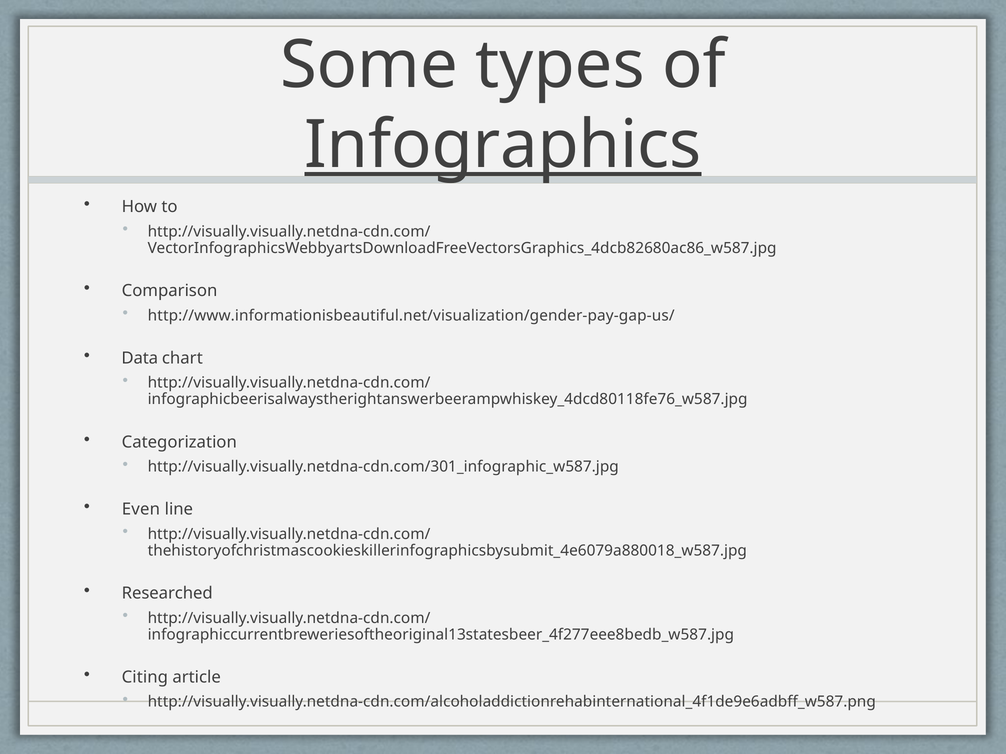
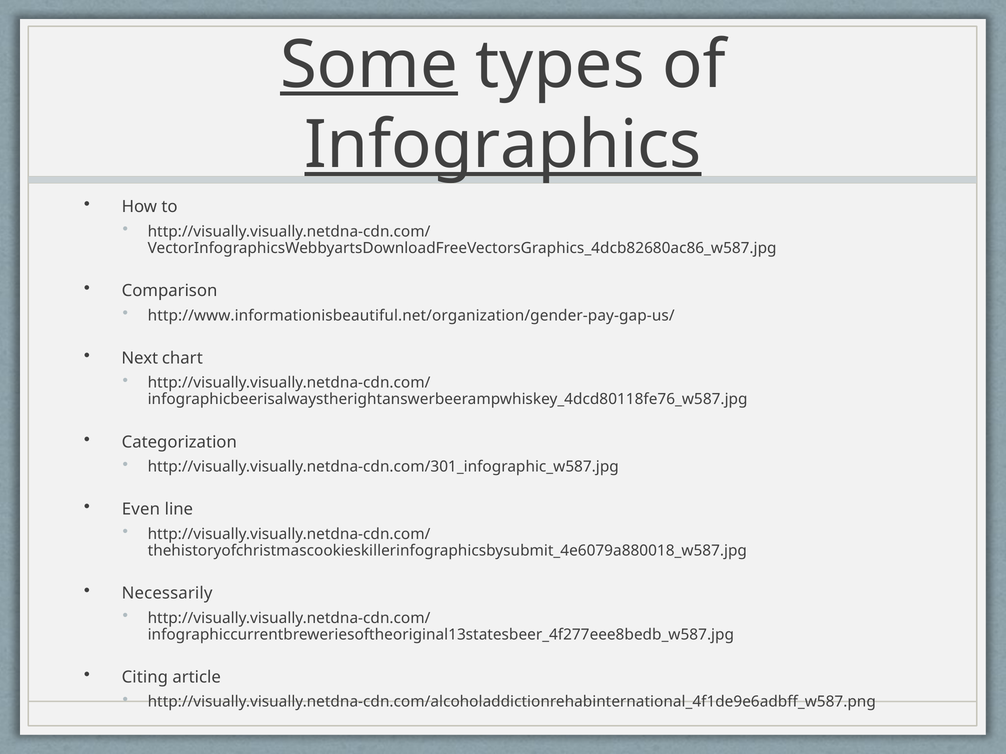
Some underline: none -> present
http://www.informationisbeautiful.net/visualization/gender-pay-gap-us/: http://www.informationisbeautiful.net/visualization/gender-pay-gap-us/ -> http://www.informationisbeautiful.net/organization/gender-pay-gap-us/
Data: Data -> Next
Researched: Researched -> Necessarily
